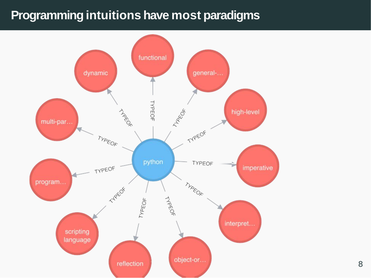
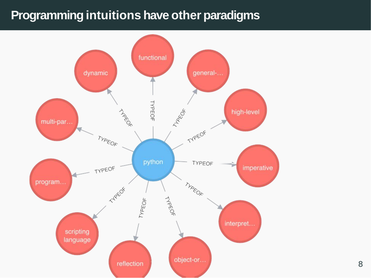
most: most -> other
